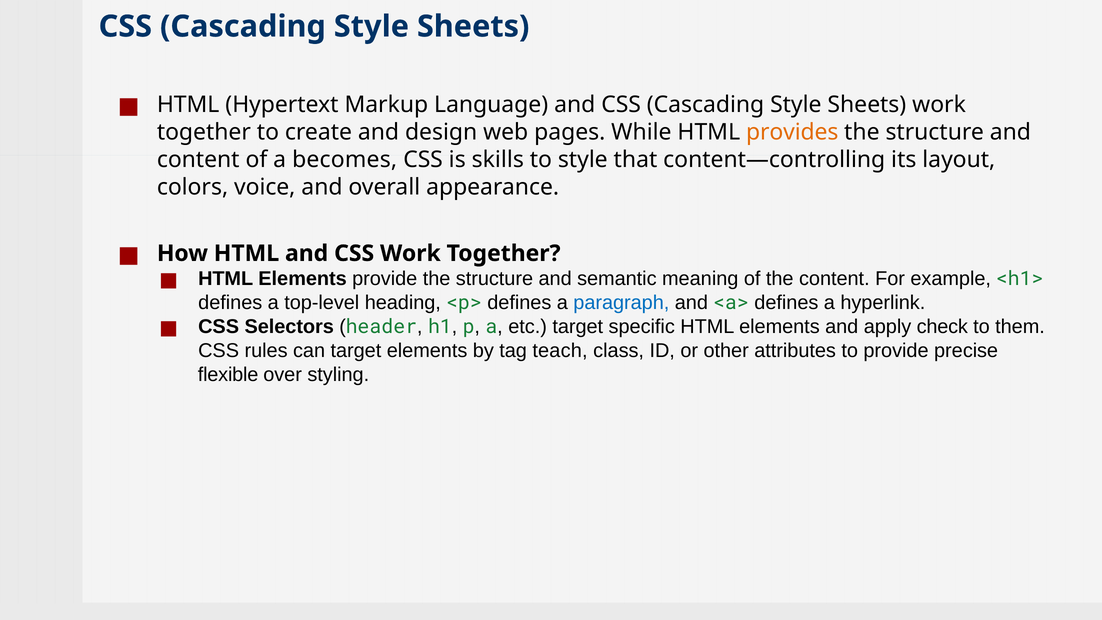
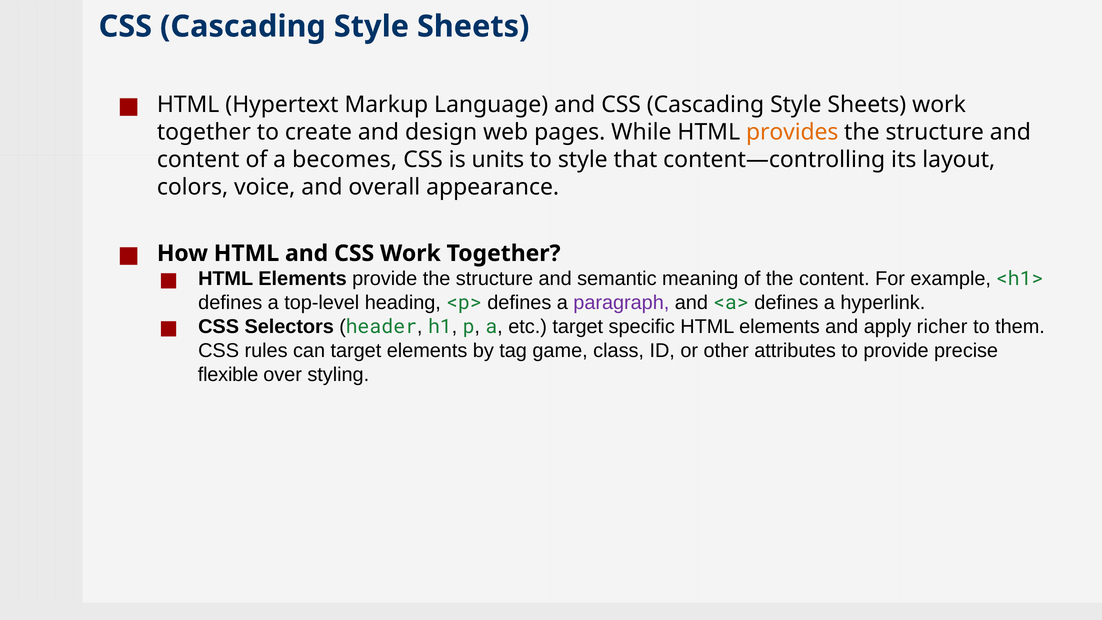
skills: skills -> units
paragraph colour: blue -> purple
check: check -> richer
teach: teach -> game
